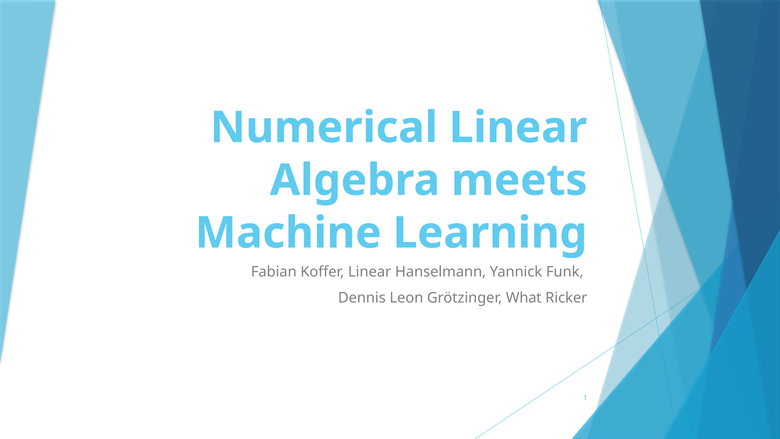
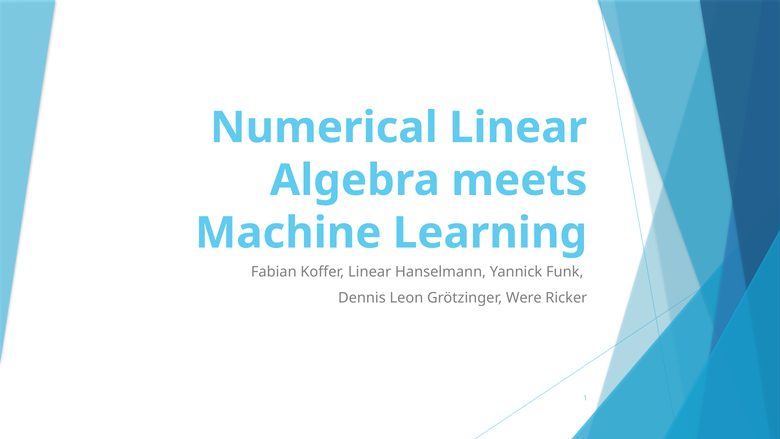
What: What -> Were
